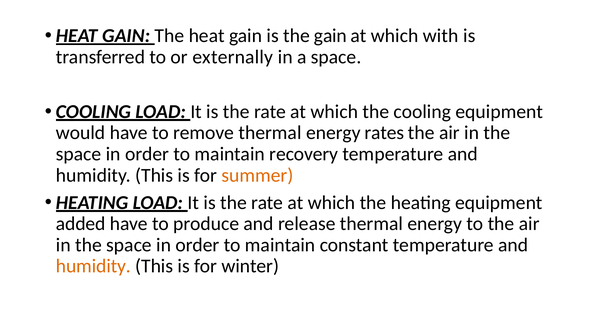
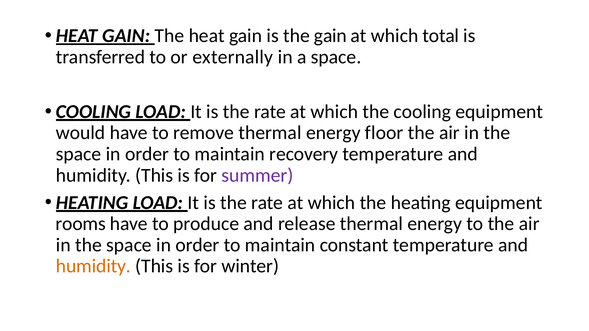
with: with -> total
rates: rates -> floor
summer colour: orange -> purple
added: added -> rooms
